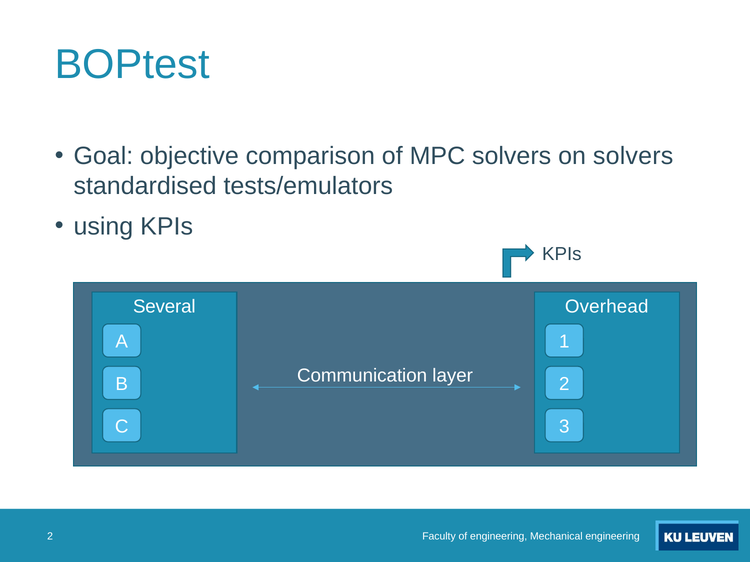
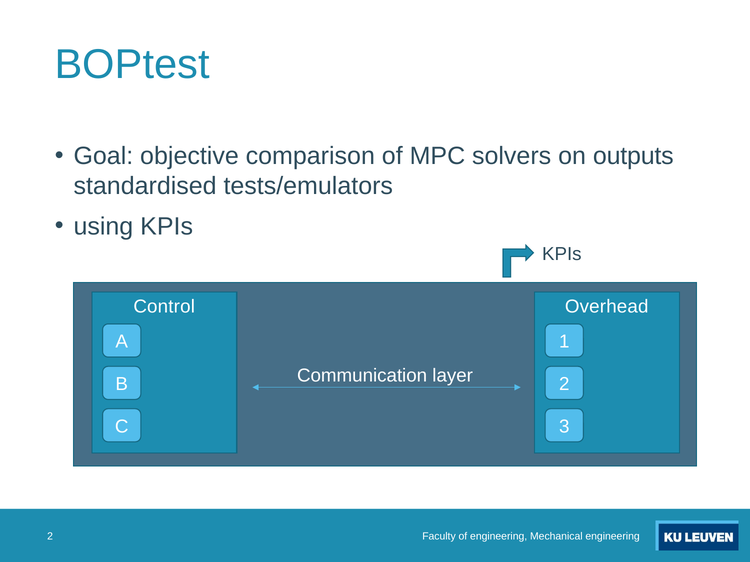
on solvers: solvers -> outputs
Several: Several -> Control
